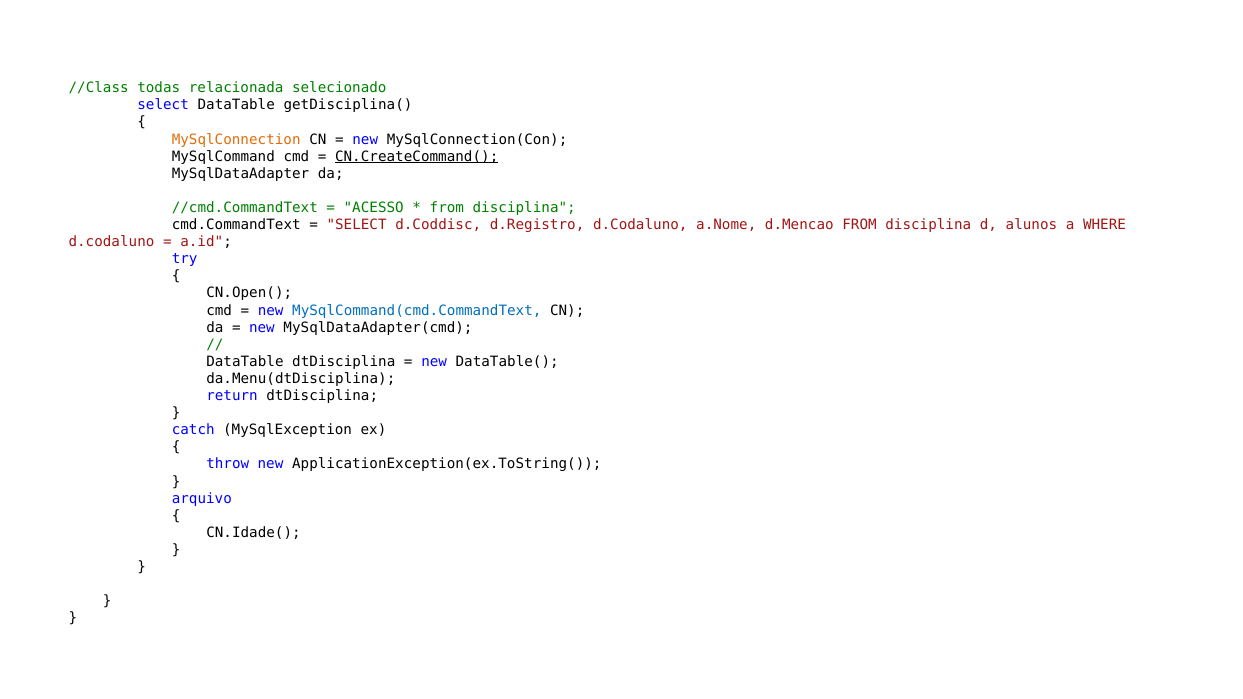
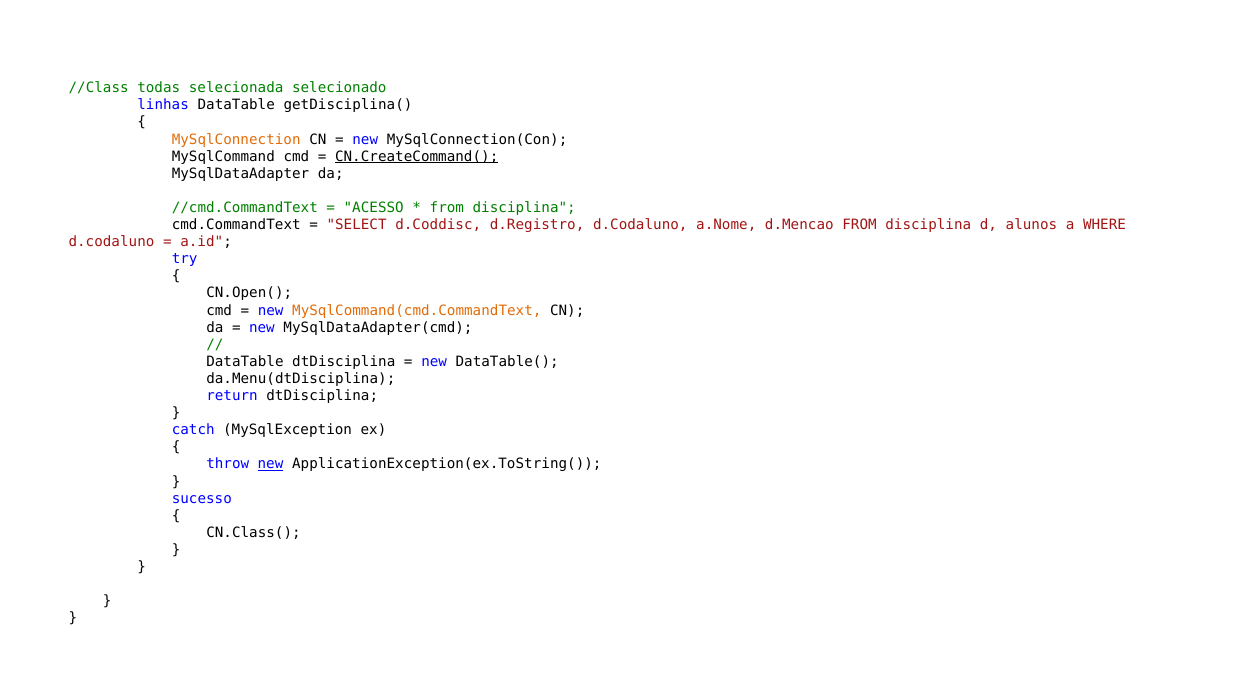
relacionada: relacionada -> selecionada
select at (163, 105): select -> linhas
MySqlCommand(cmd.CommandText colour: blue -> orange
new at (271, 464) underline: none -> present
arquivo: arquivo -> sucesso
CN.Idade(: CN.Idade( -> CN.Class(
